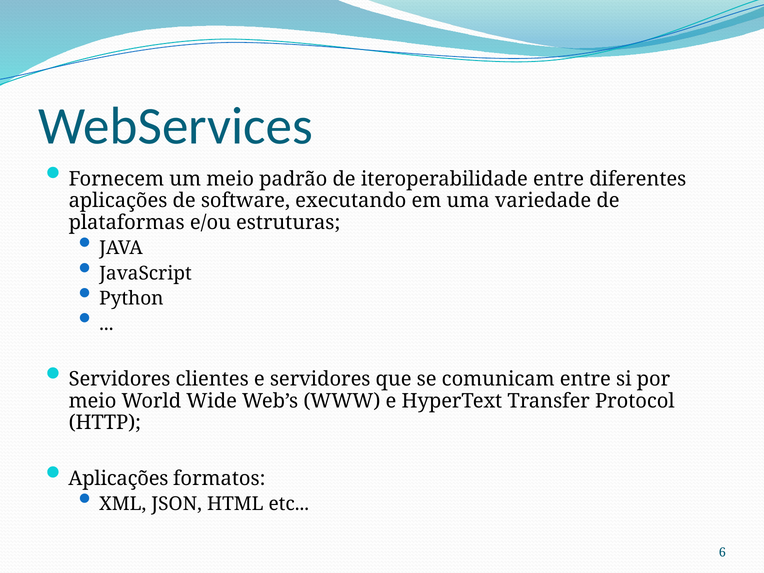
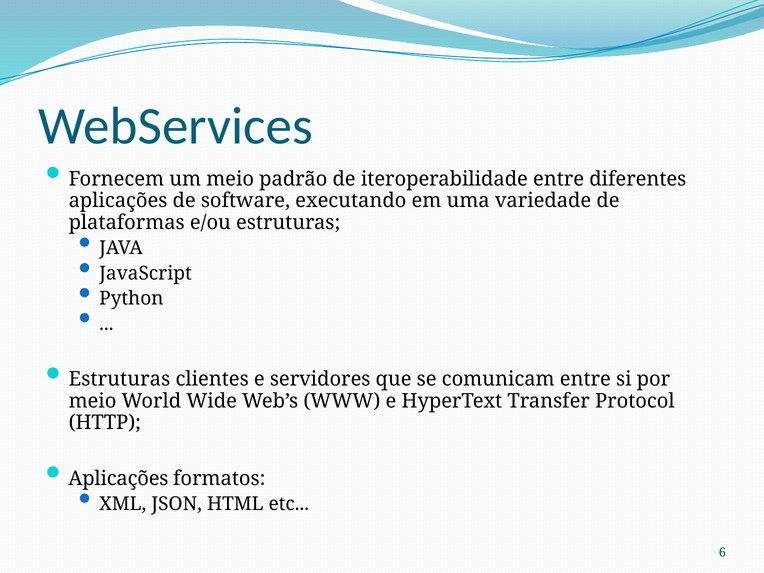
Servidores at (120, 379): Servidores -> Estruturas
